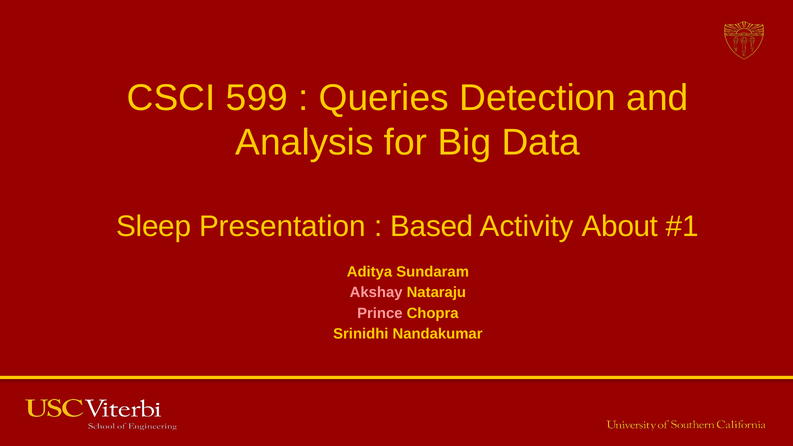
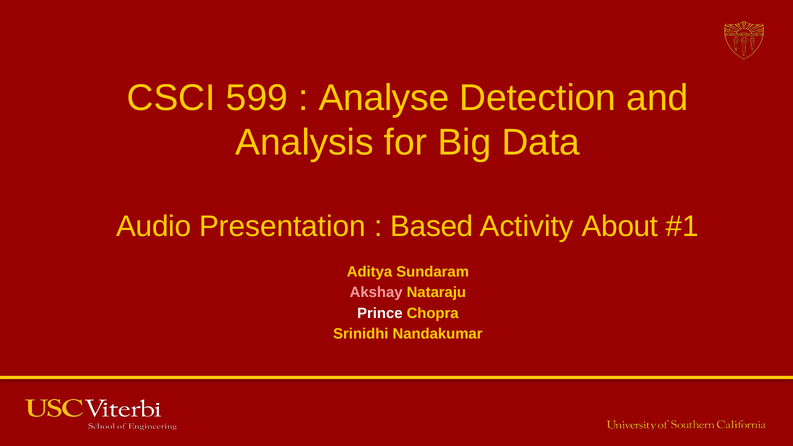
Queries: Queries -> Analyse
Sleep: Sleep -> Audio
Prince colour: pink -> white
